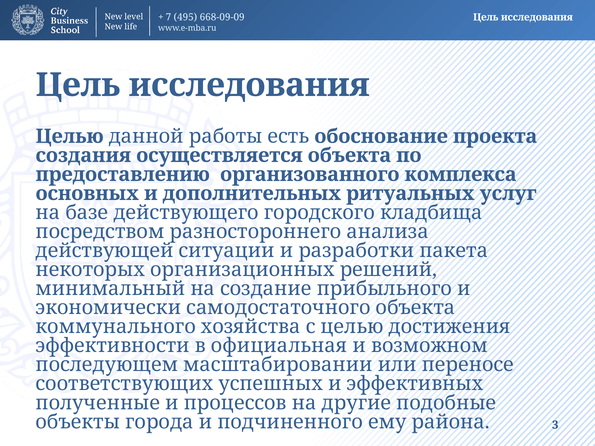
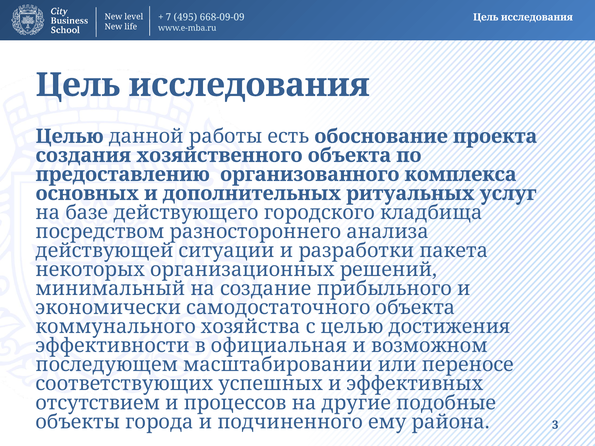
осуществляется: осуществляется -> хозяйственного
полученные: полученные -> отсутствием
